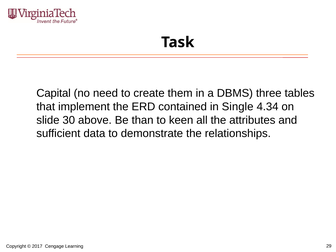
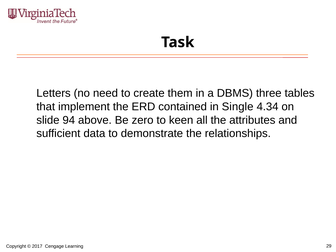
Capital: Capital -> Letters
30: 30 -> 94
than: than -> zero
